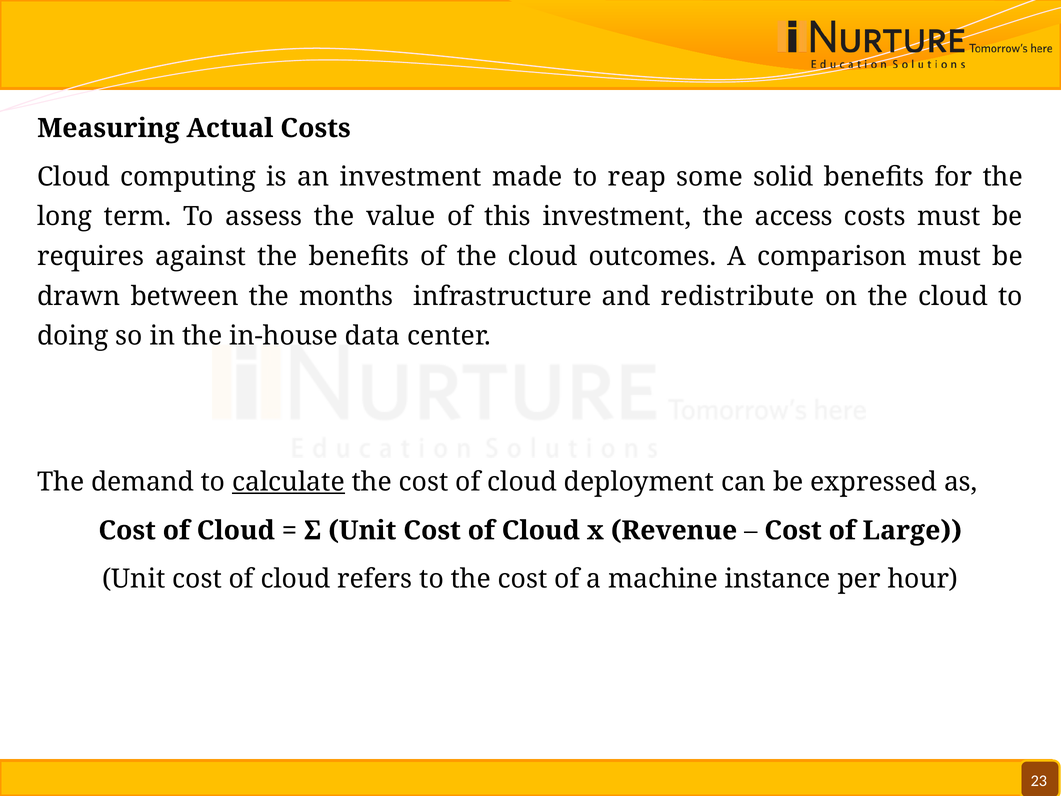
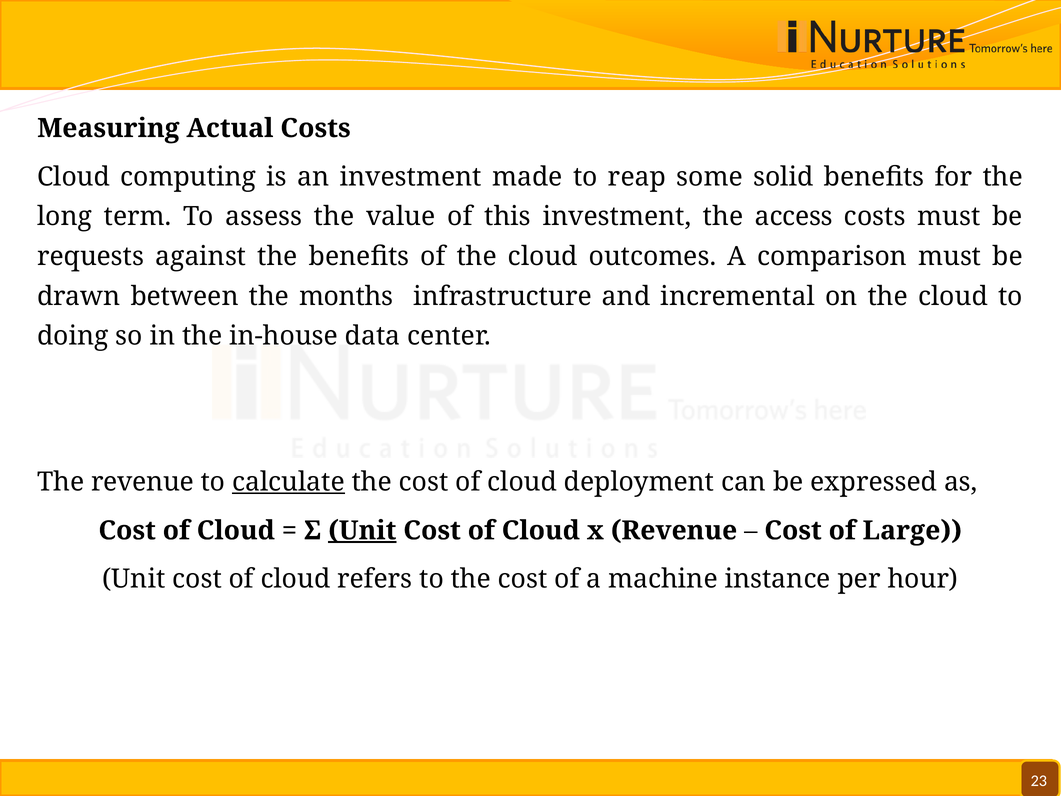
requires: requires -> requests
redistribute: redistribute -> incremental
The demand: demand -> revenue
Unit at (362, 530) underline: none -> present
